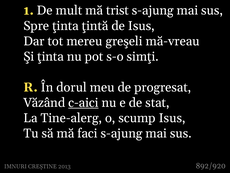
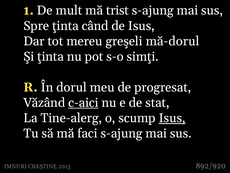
ţintă: ţintă -> când
mă-vreau: mă-vreau -> mă-dorul
Isus at (172, 118) underline: none -> present
